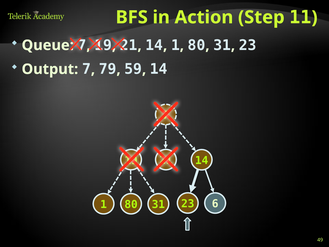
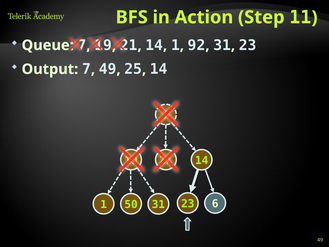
80 at (197, 45): 80 -> 92
79 at (108, 69): 79 -> 49
59: 59 -> 25
1 80: 80 -> 50
